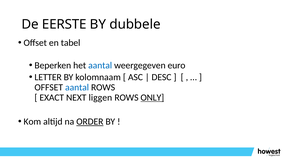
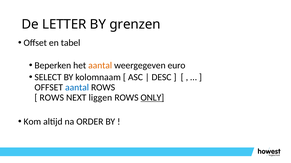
EERSTE: EERSTE -> LETTER
dubbele: dubbele -> grenzen
aantal at (100, 66) colour: blue -> orange
LETTER: LETTER -> SELECT
EXACT at (52, 98): EXACT -> ROWS
ORDER underline: present -> none
